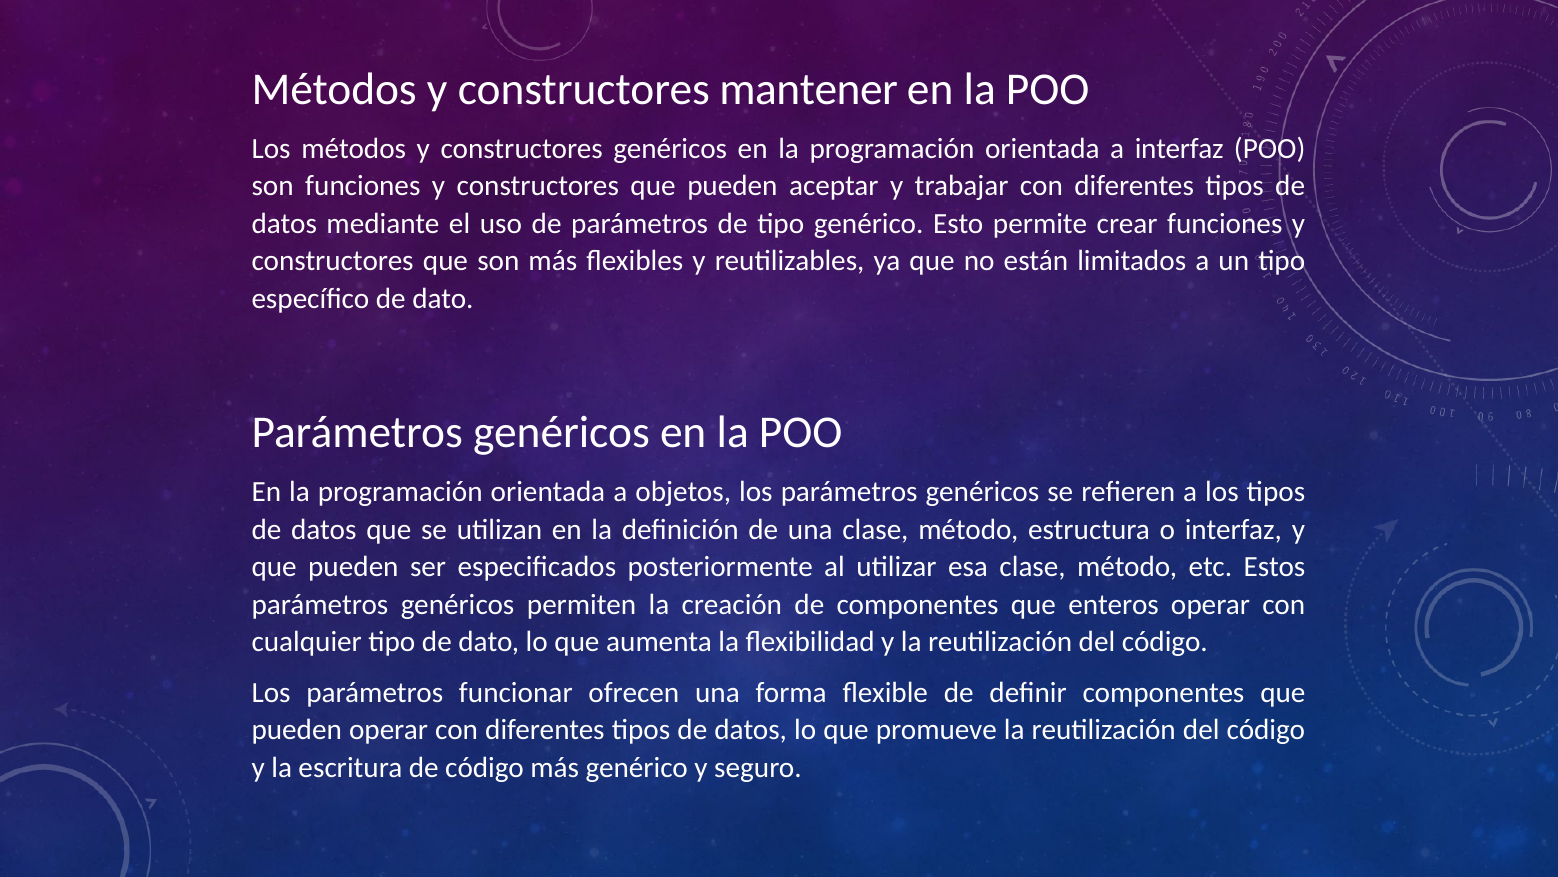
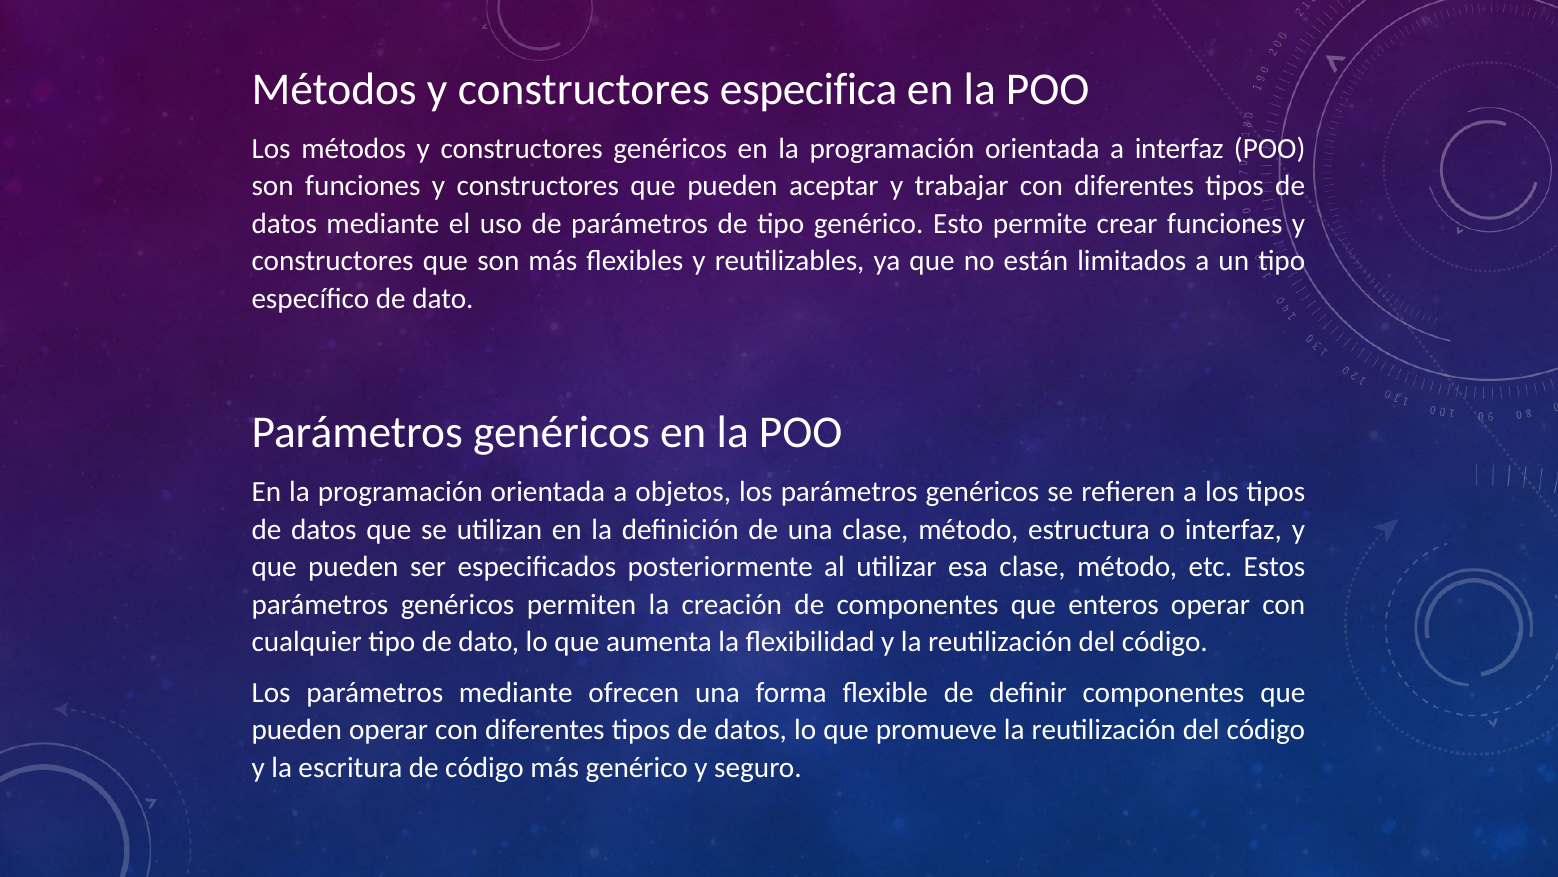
mantener: mantener -> especifica
parámetros funcionar: funcionar -> mediante
